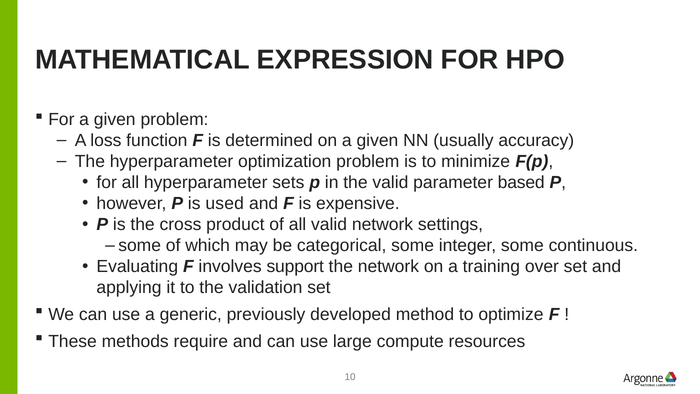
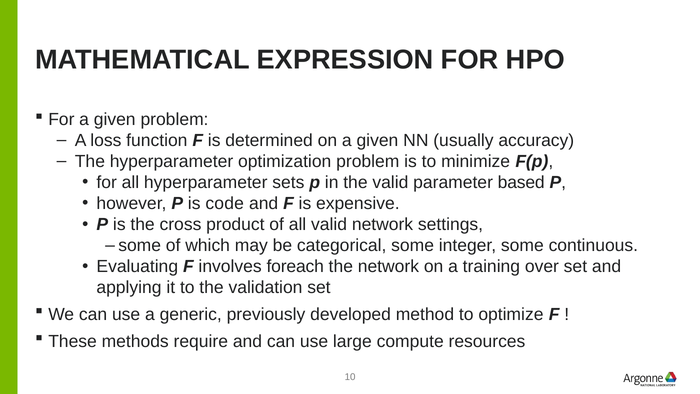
used: used -> code
support: support -> foreach
